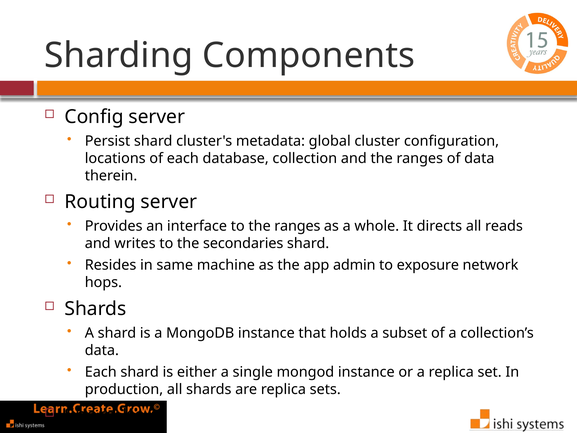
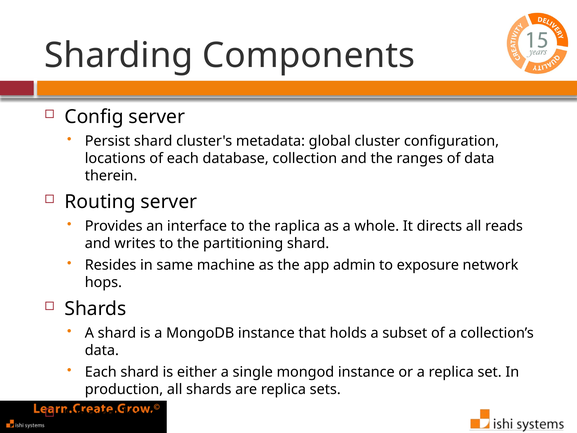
to the ranges: ranges -> raplica
secondaries: secondaries -> partitioning
